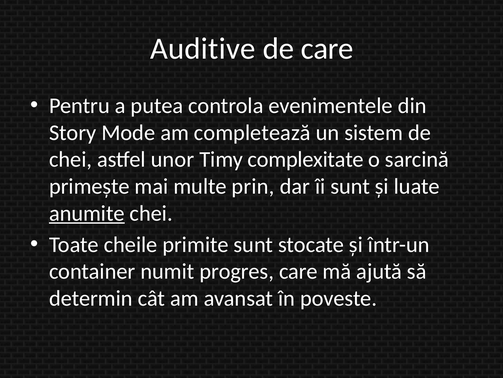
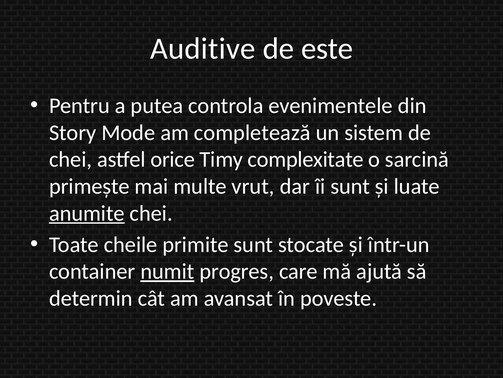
de care: care -> este
unor: unor -> orice
prin: prin -> vrut
numit underline: none -> present
